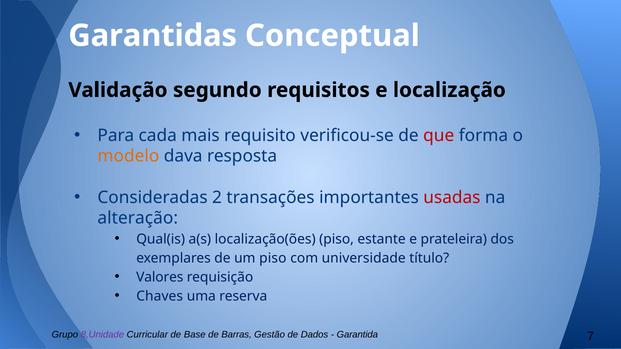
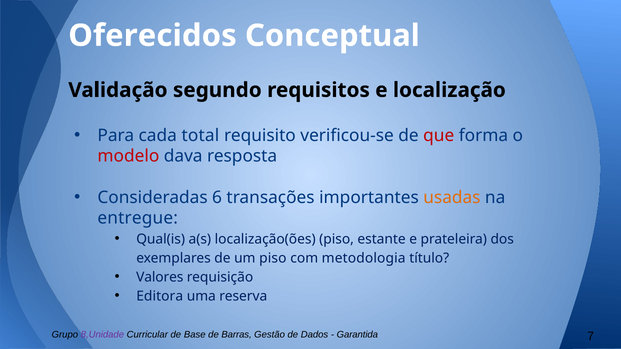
Garantidas: Garantidas -> Oferecidos
mais: mais -> total
modelo colour: orange -> red
2: 2 -> 6
usadas colour: red -> orange
alteração: alteração -> entregue
universidade: universidade -> metodologia
Chaves: Chaves -> Editora
